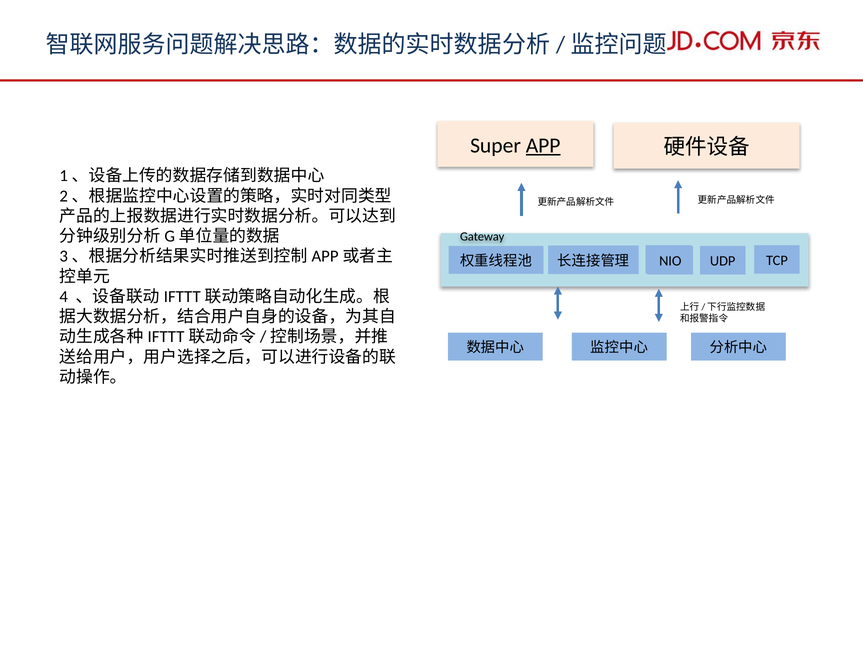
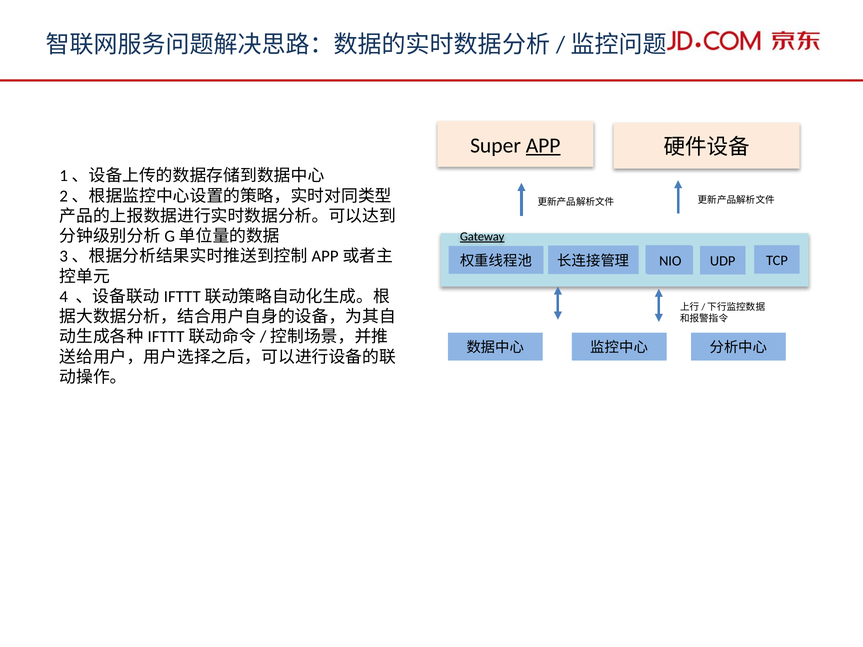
Gateway underline: none -> present
